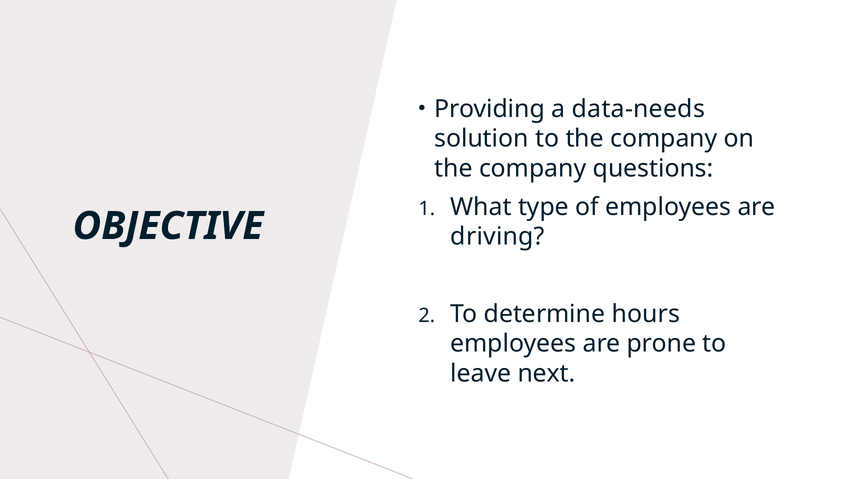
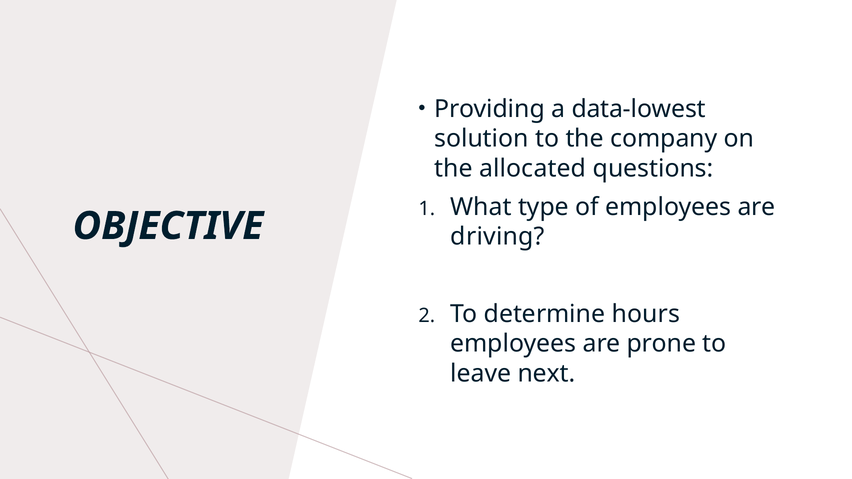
data-needs: data-needs -> data-lowest
company at (533, 169): company -> allocated
